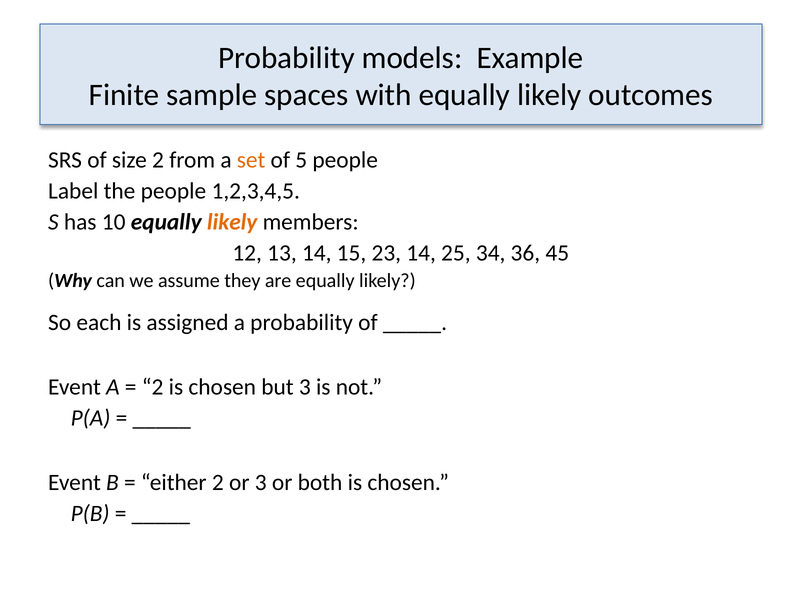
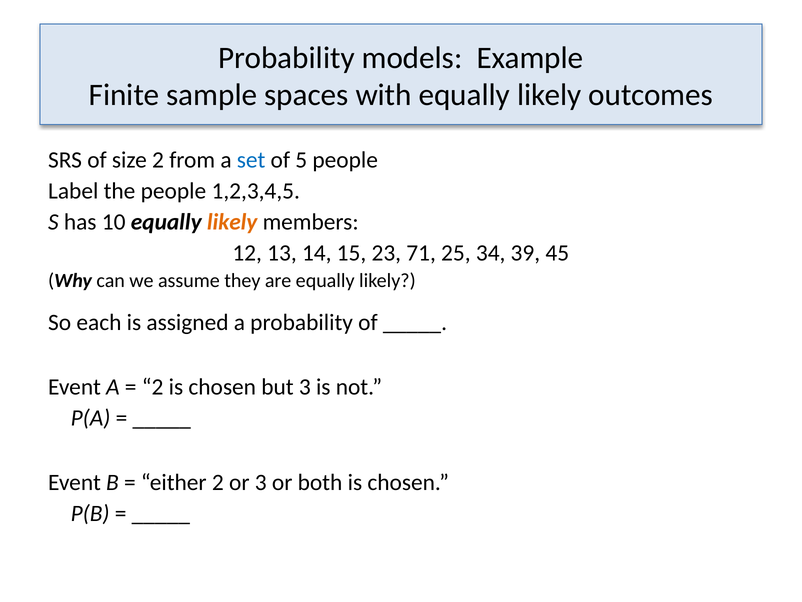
set colour: orange -> blue
23 14: 14 -> 71
36: 36 -> 39
